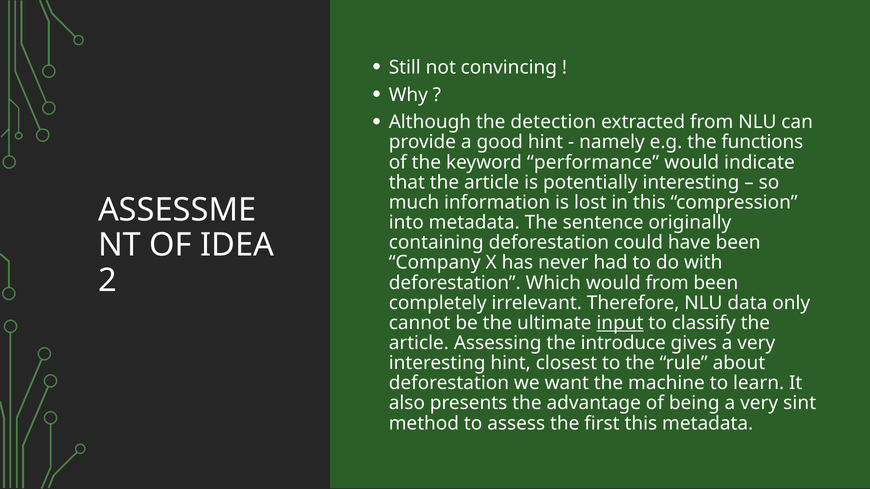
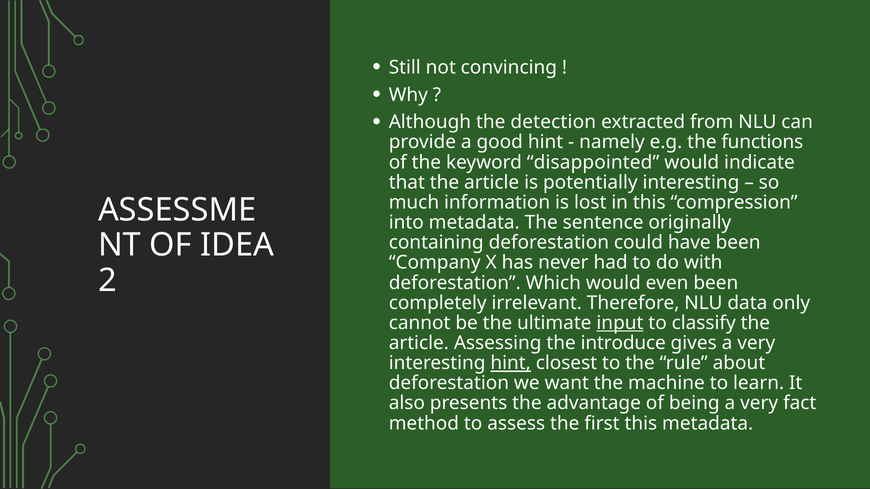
performance: performance -> disappointed
would from: from -> even
hint at (511, 363) underline: none -> present
sint: sint -> fact
